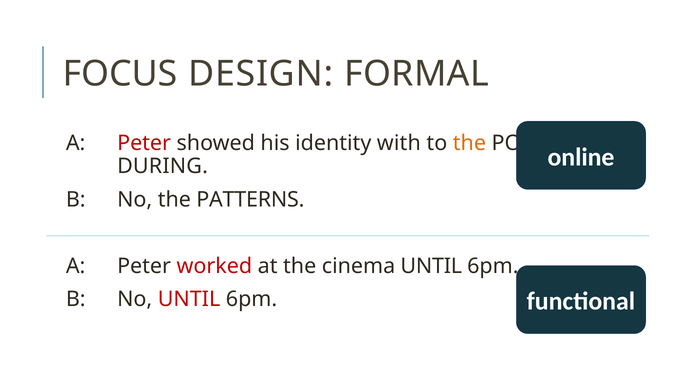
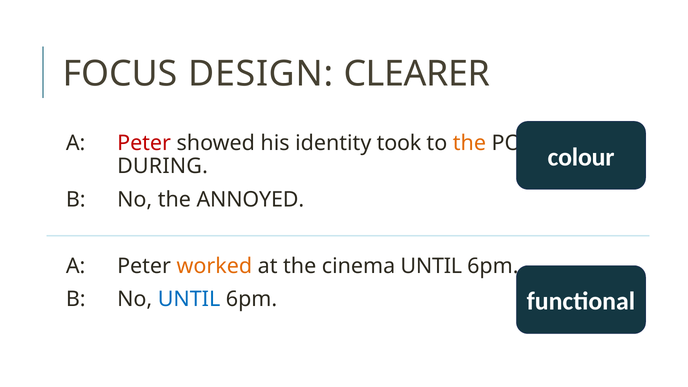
FORMAL: FORMAL -> CLEARER
with: with -> took
online: online -> colour
PATTERNS: PATTERNS -> ANNOYED
worked colour: red -> orange
UNTIL at (189, 299) colour: red -> blue
